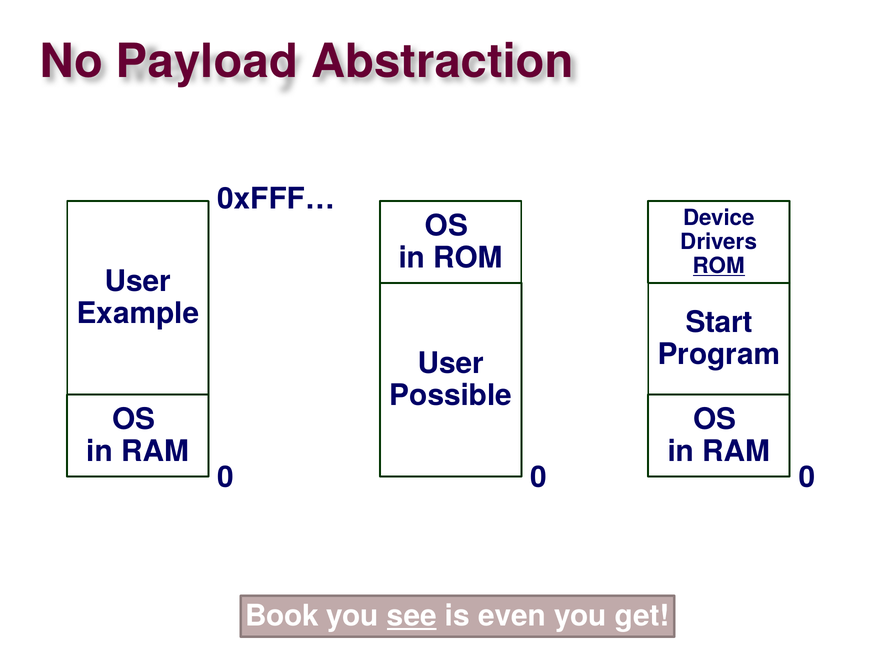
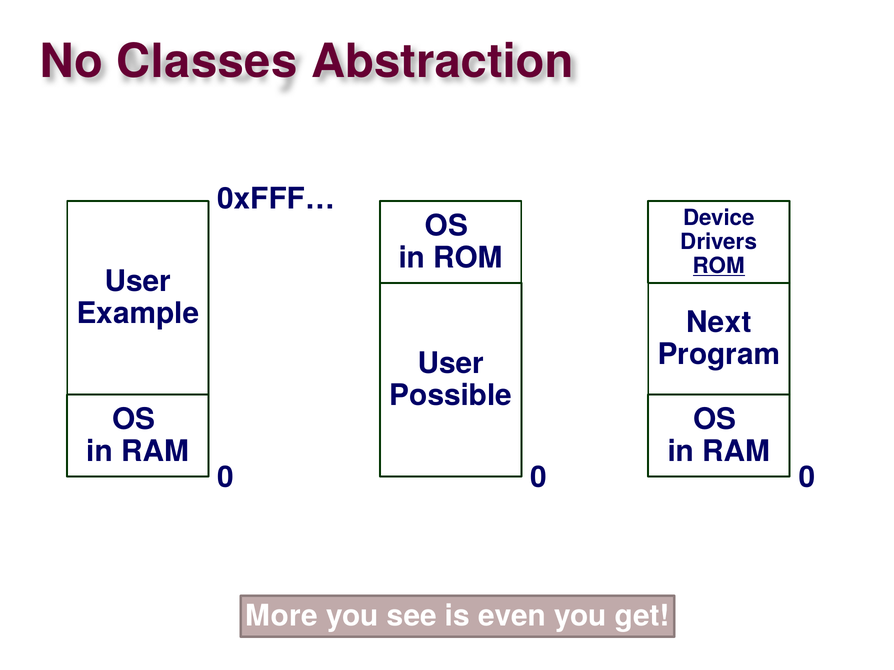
Payload: Payload -> Classes
Start: Start -> Next
Book: Book -> More
see underline: present -> none
